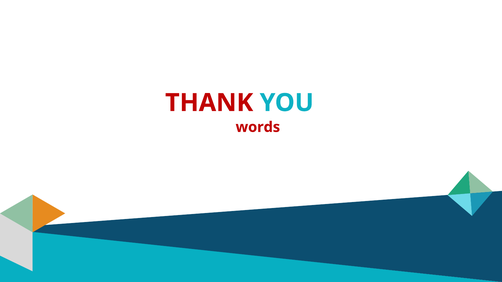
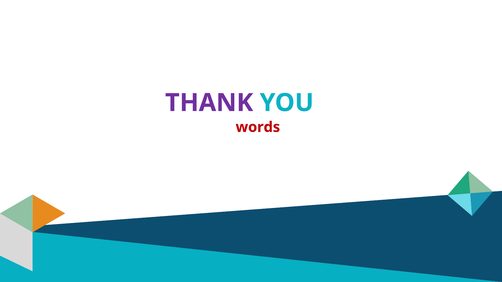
THANK colour: red -> purple
